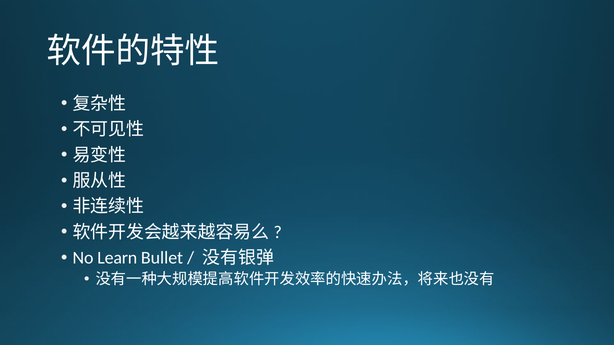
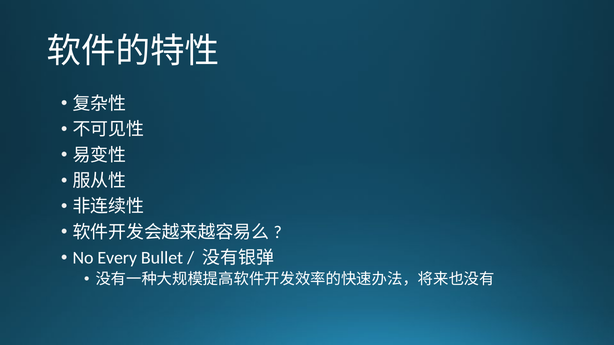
Learn: Learn -> Every
